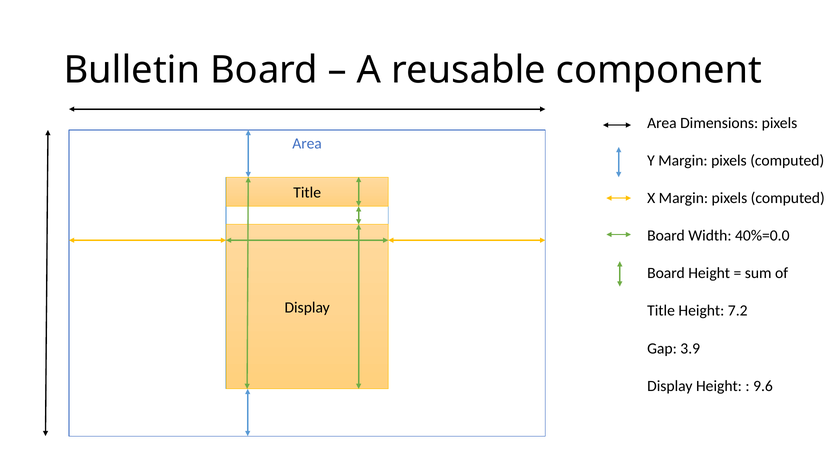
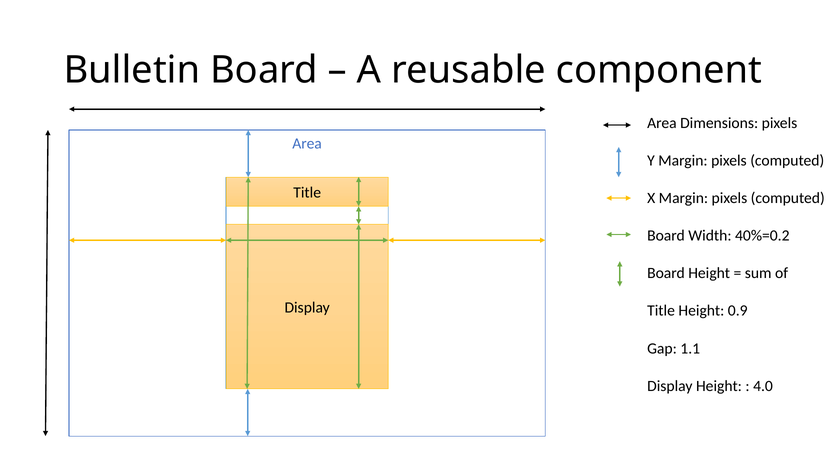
40%=0.0: 40%=0.0 -> 40%=0.2
7.2: 7.2 -> 0.9
3.9: 3.9 -> 1.1
9.6: 9.6 -> 4.0
